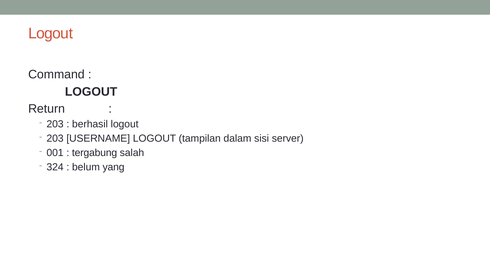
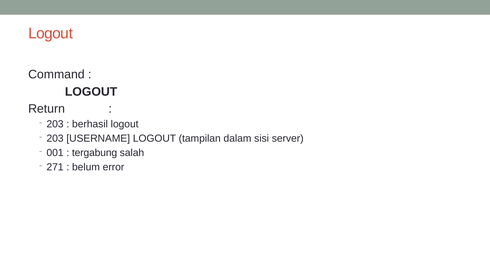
324: 324 -> 271
yang: yang -> error
